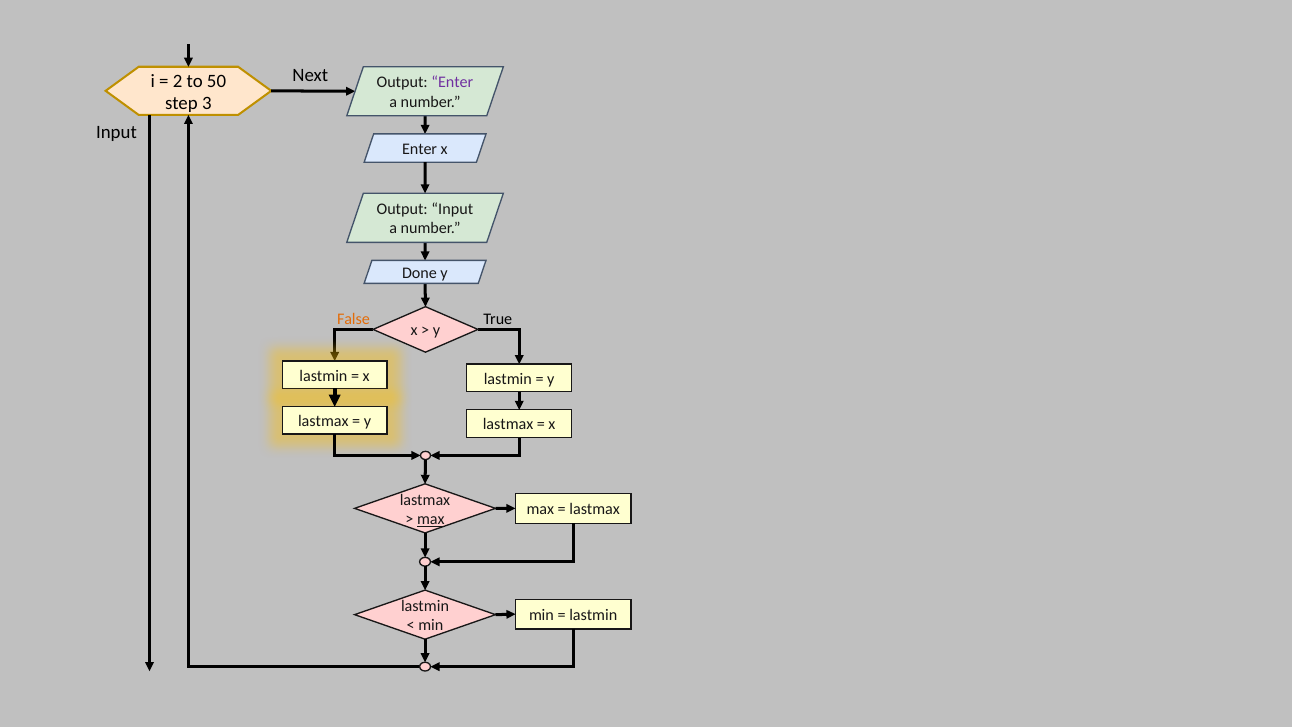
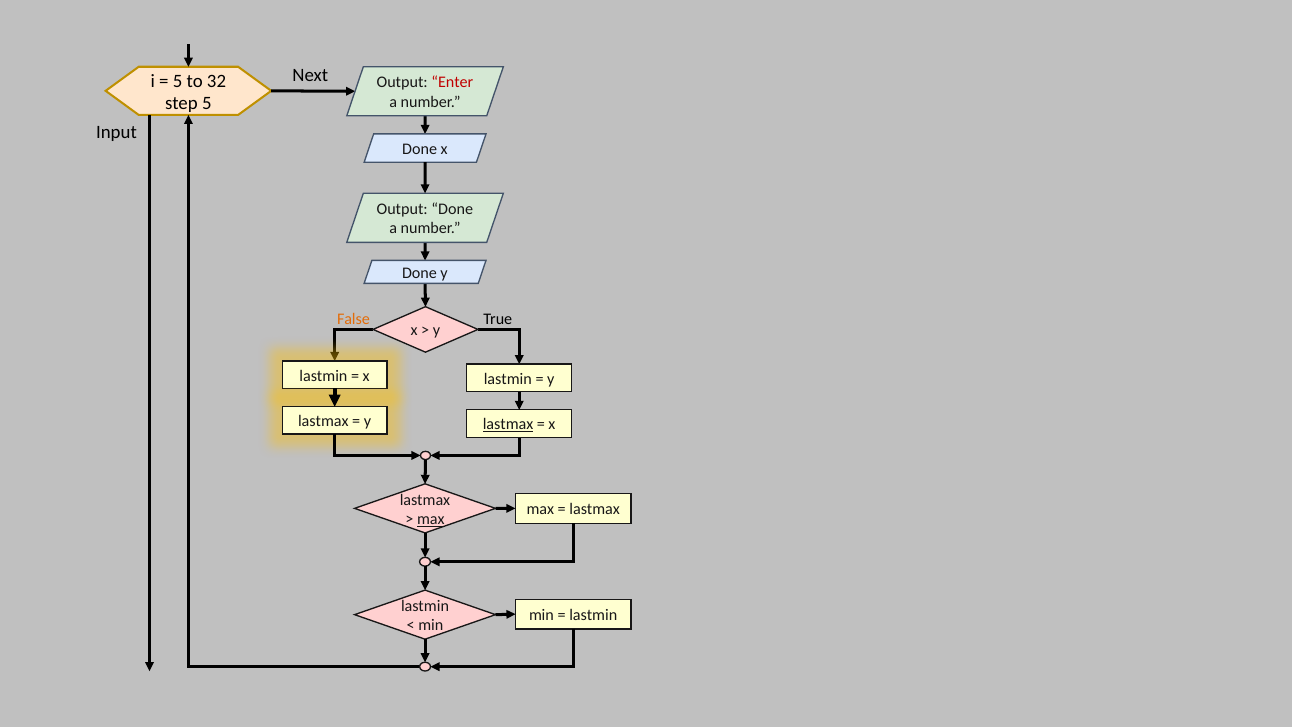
2 at (178, 81): 2 -> 5
50: 50 -> 32
Enter at (452, 83) colour: purple -> red
step 3: 3 -> 5
Enter at (420, 149): Enter -> Done
Output Input: Input -> Done
lastmax at (508, 425) underline: none -> present
